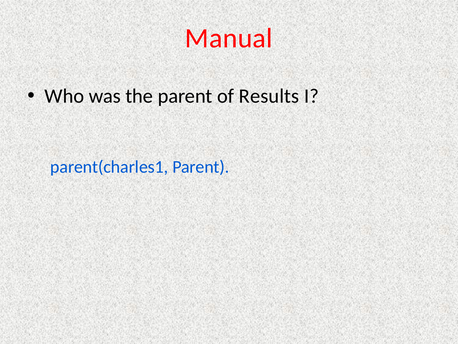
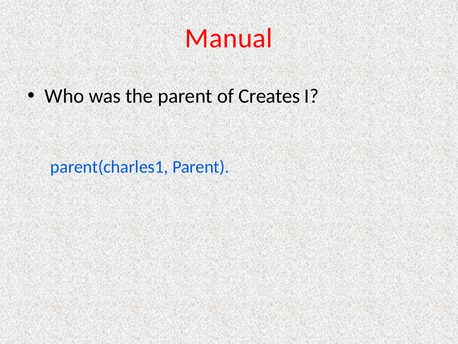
Results: Results -> Creates
